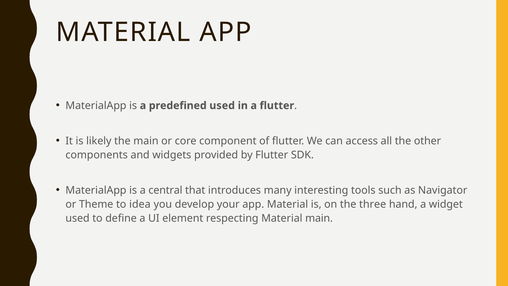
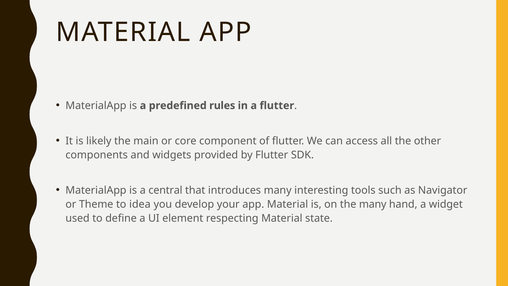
predefined used: used -> rules
the three: three -> many
Material main: main -> state
